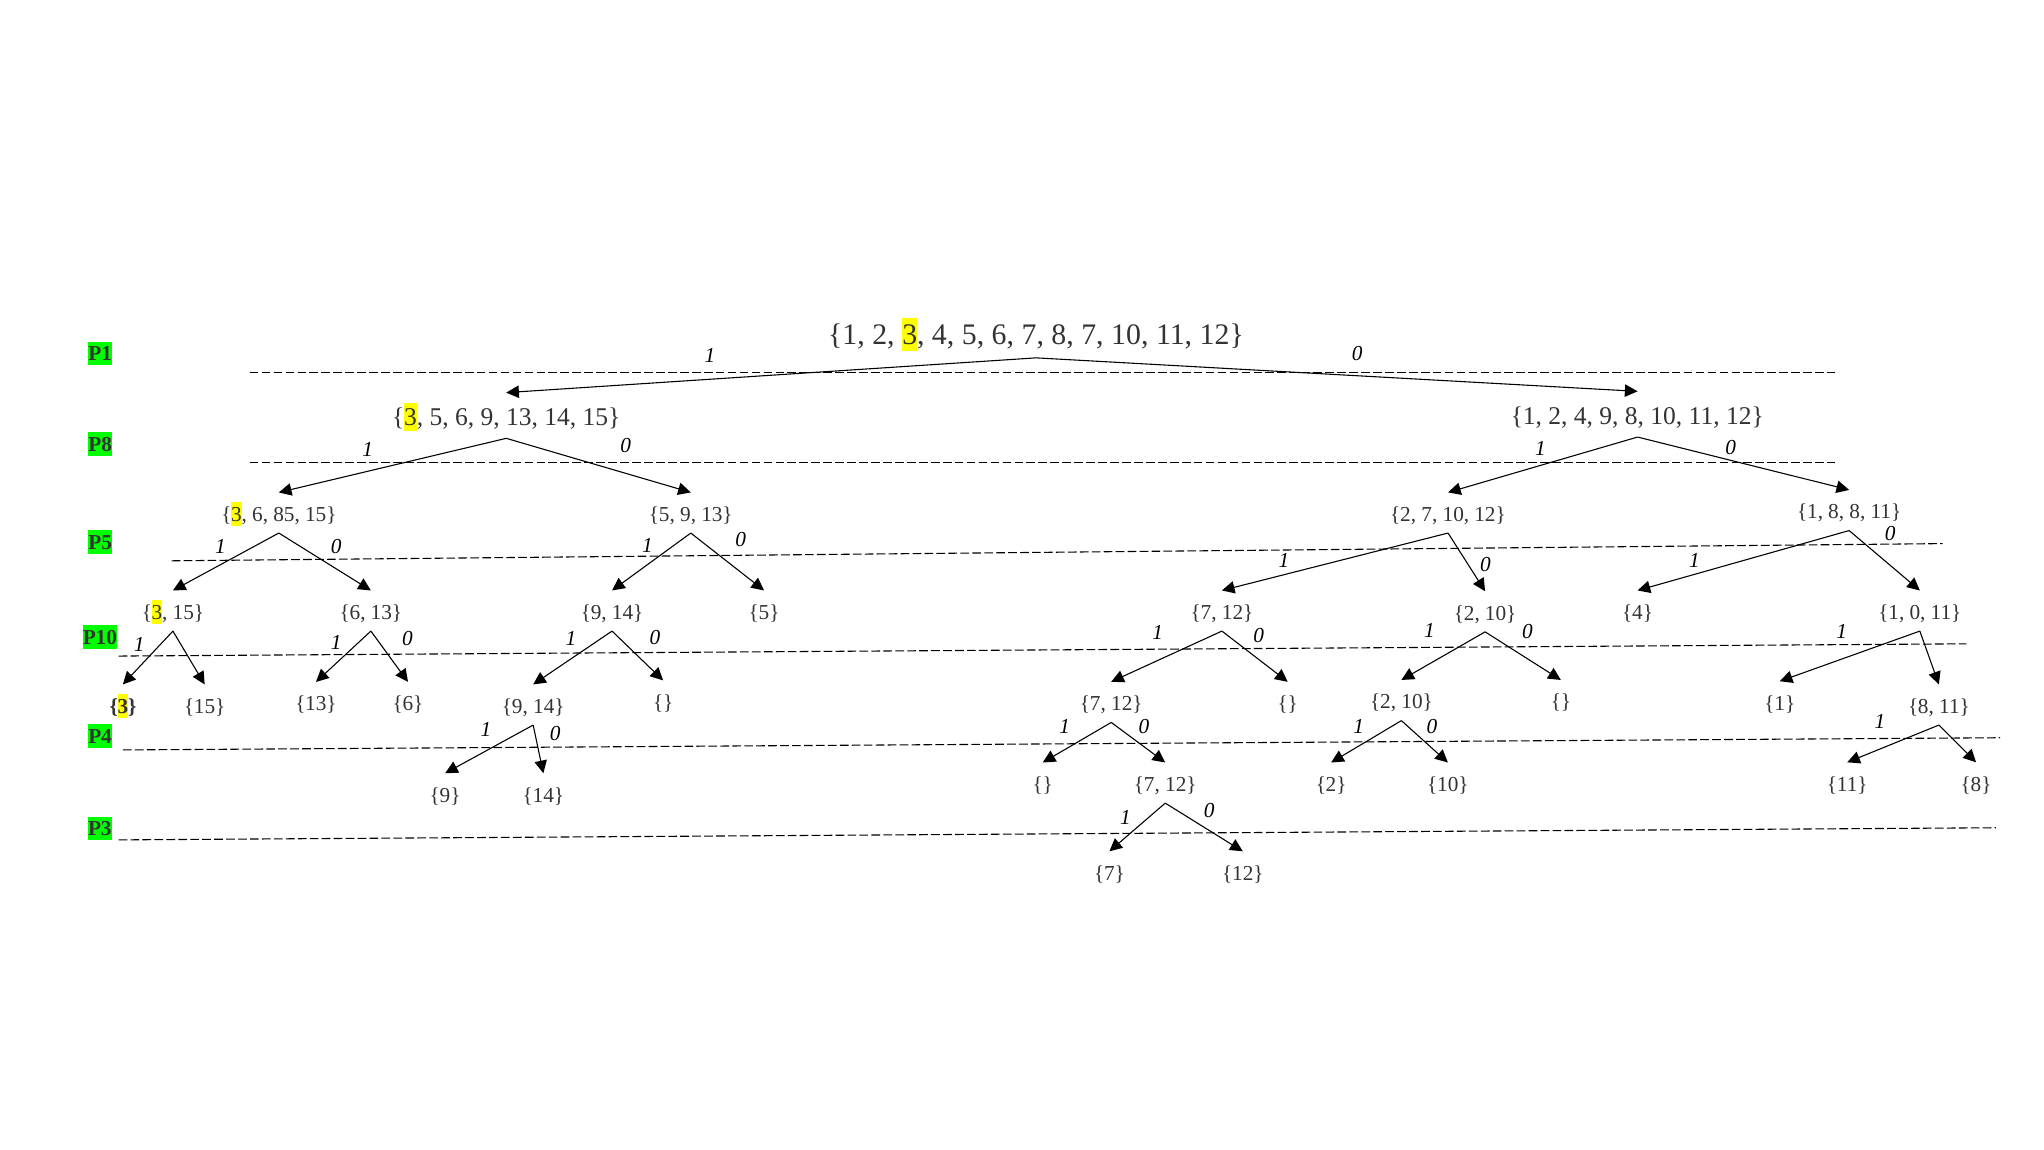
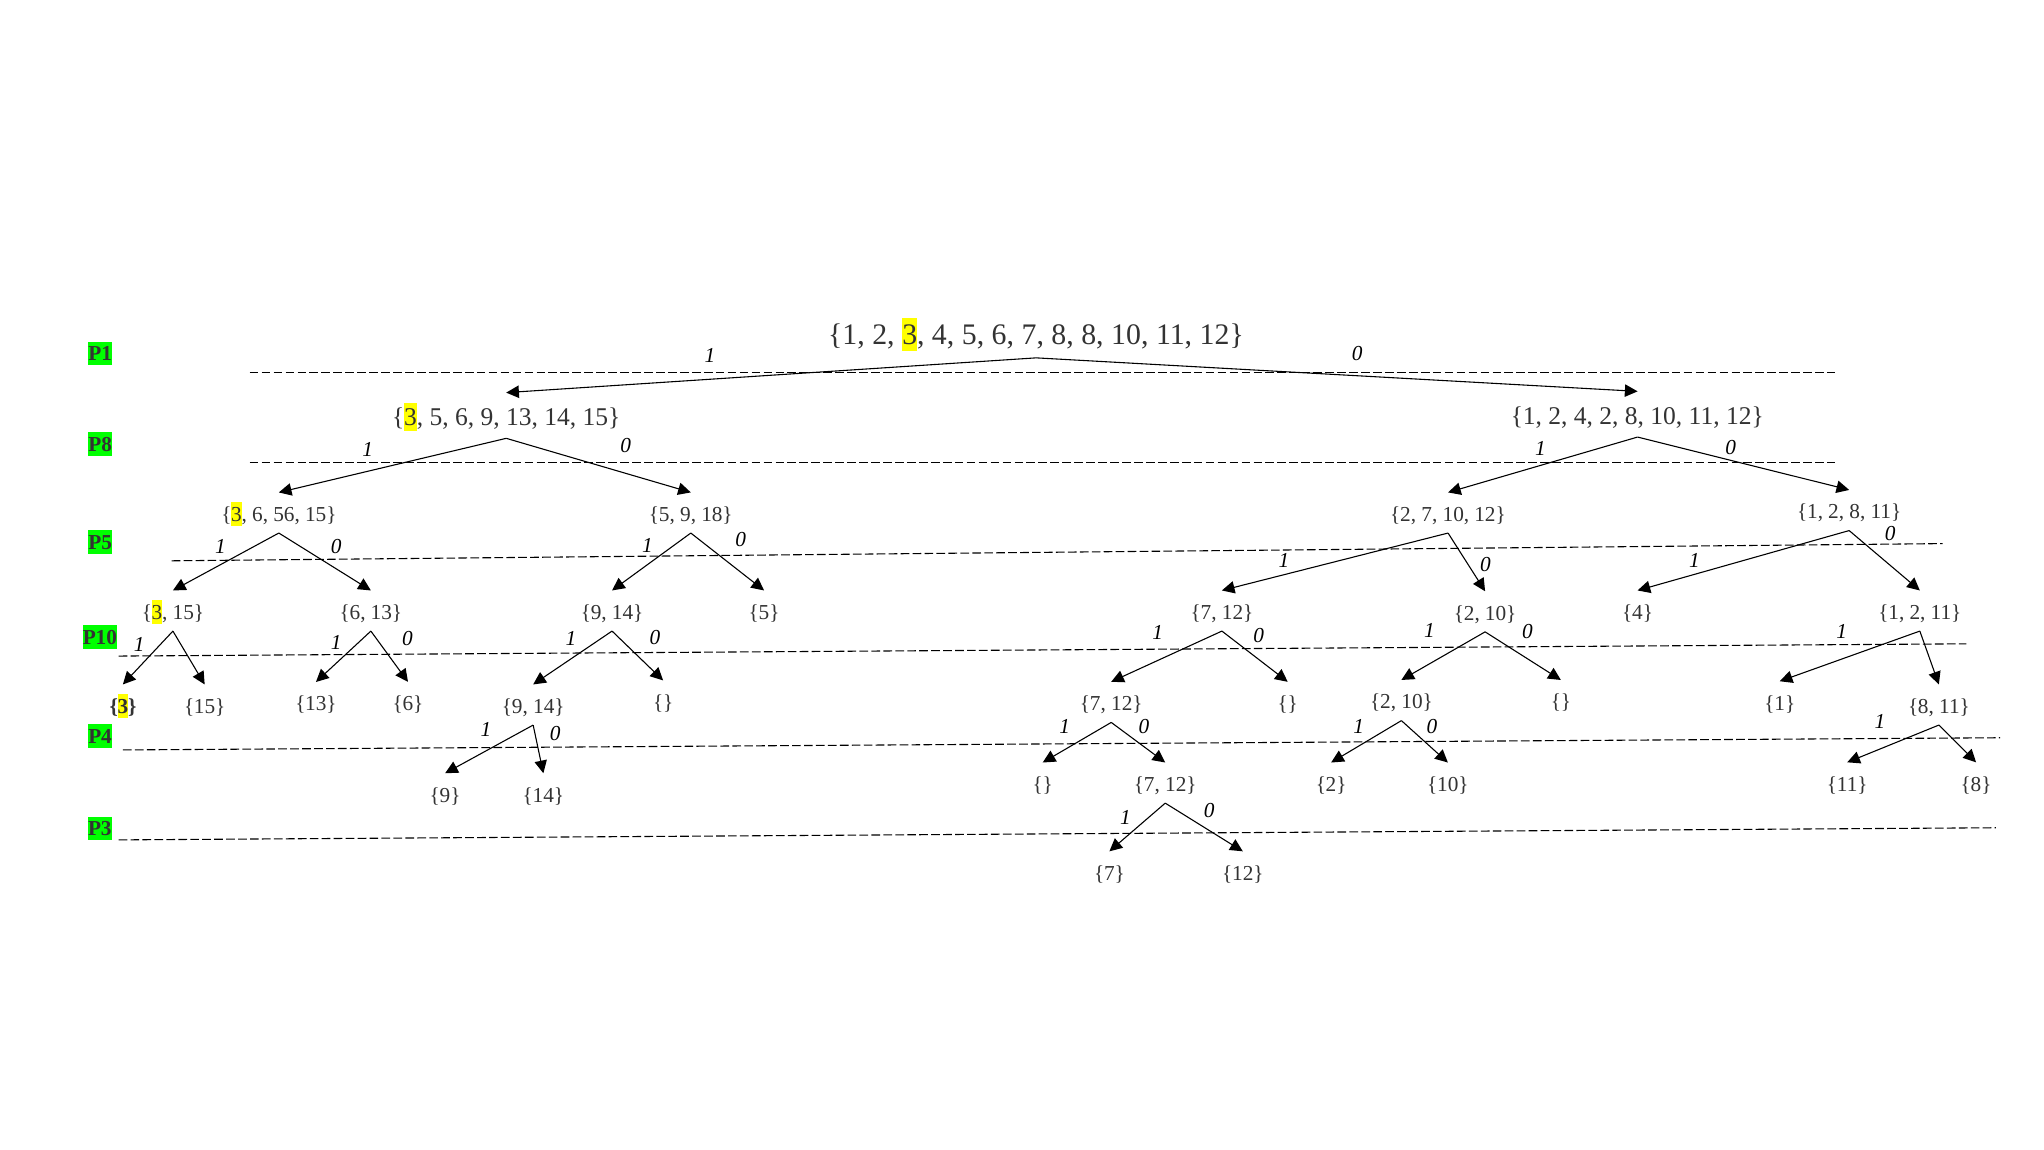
8 7: 7 -> 8
4 9: 9 -> 2
85: 85 -> 56
5 9 13: 13 -> 18
12 1 8: 8 -> 2
4 1 0: 0 -> 2
